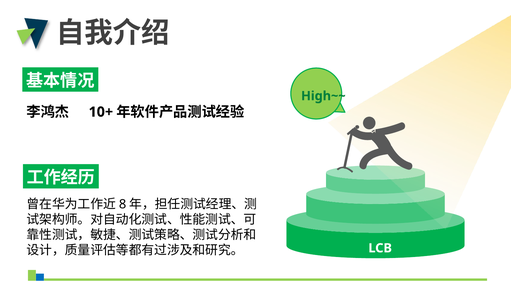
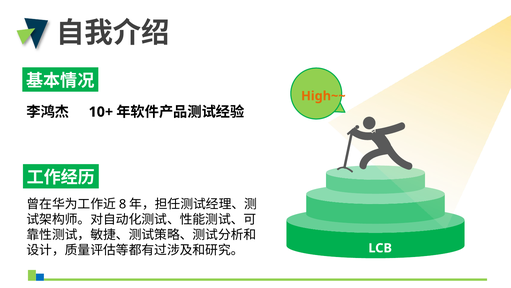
High~~ colour: green -> orange
